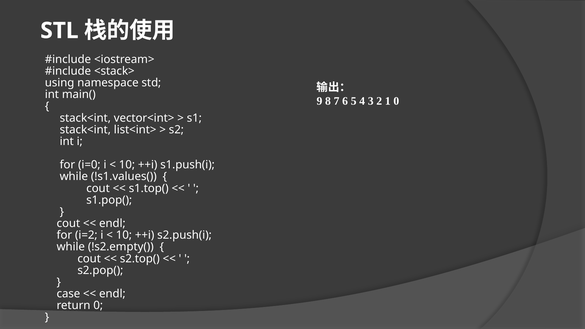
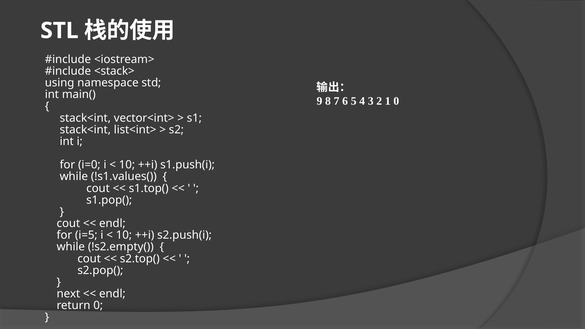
i=2: i=2 -> i=5
case: case -> next
